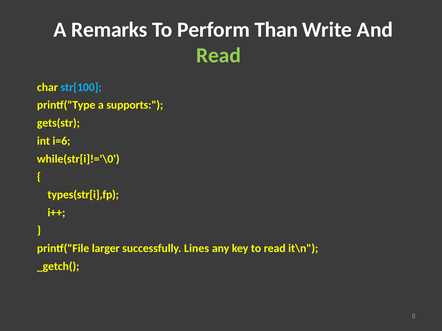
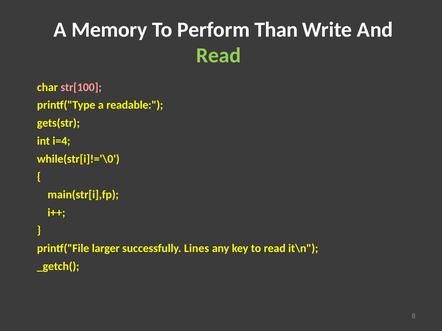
Remarks: Remarks -> Memory
str[100 colour: light blue -> pink
supports: supports -> readable
i=6: i=6 -> i=4
types(str[i],fp: types(str[i],fp -> main(str[i],fp
